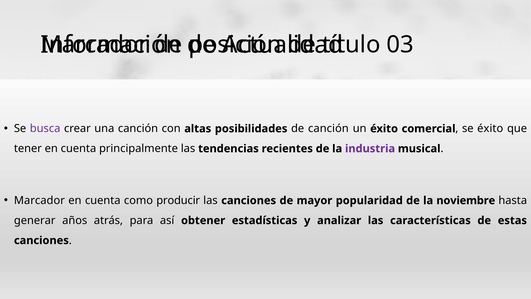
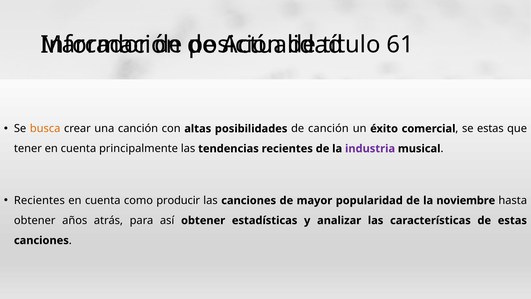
03: 03 -> 61
busca colour: purple -> orange
se éxito: éxito -> estas
Marcador at (39, 200): Marcador -> Recientes
generar at (35, 220): generar -> obtener
